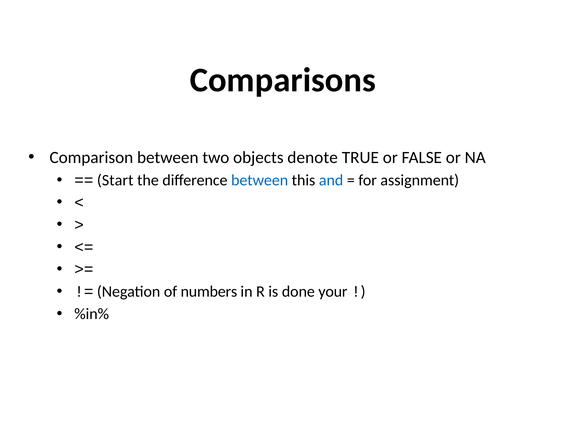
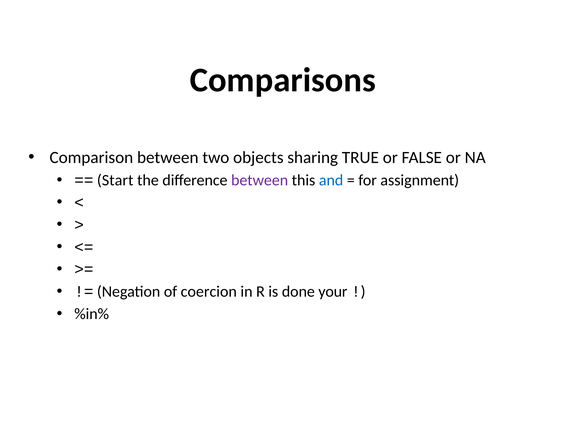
denote: denote -> sharing
between at (260, 180) colour: blue -> purple
numbers: numbers -> coercion
